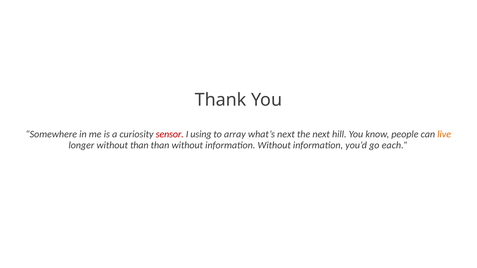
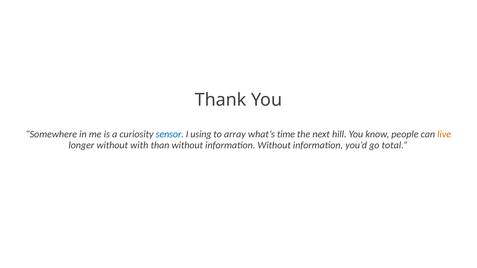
sensor colour: red -> blue
what’s next: next -> time
without than: than -> with
each: each -> total
